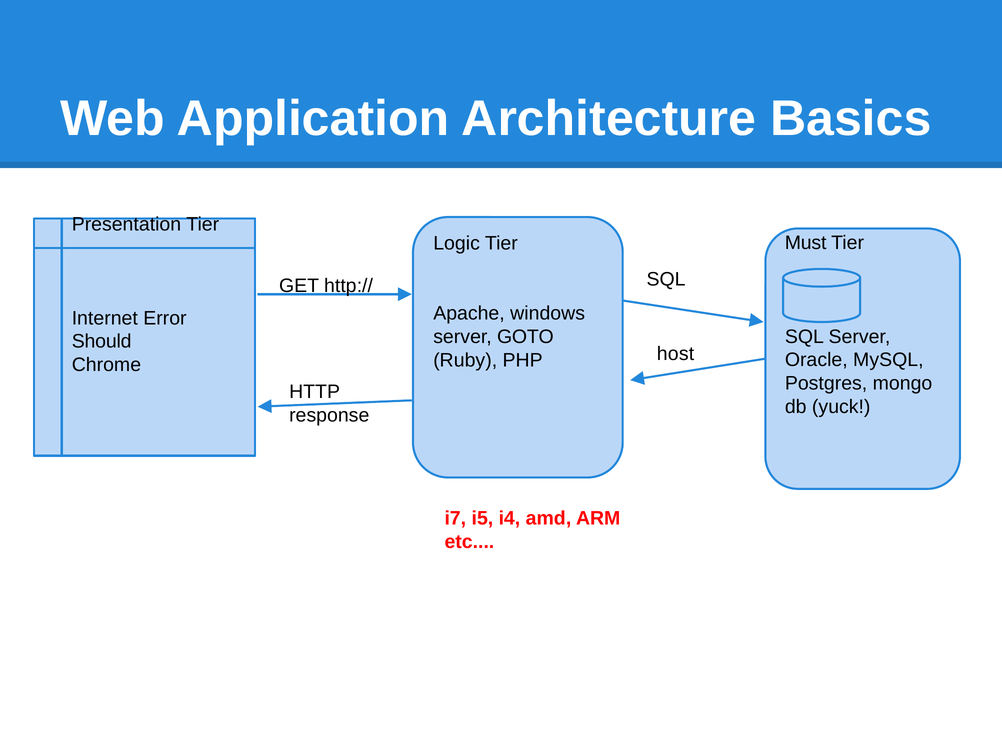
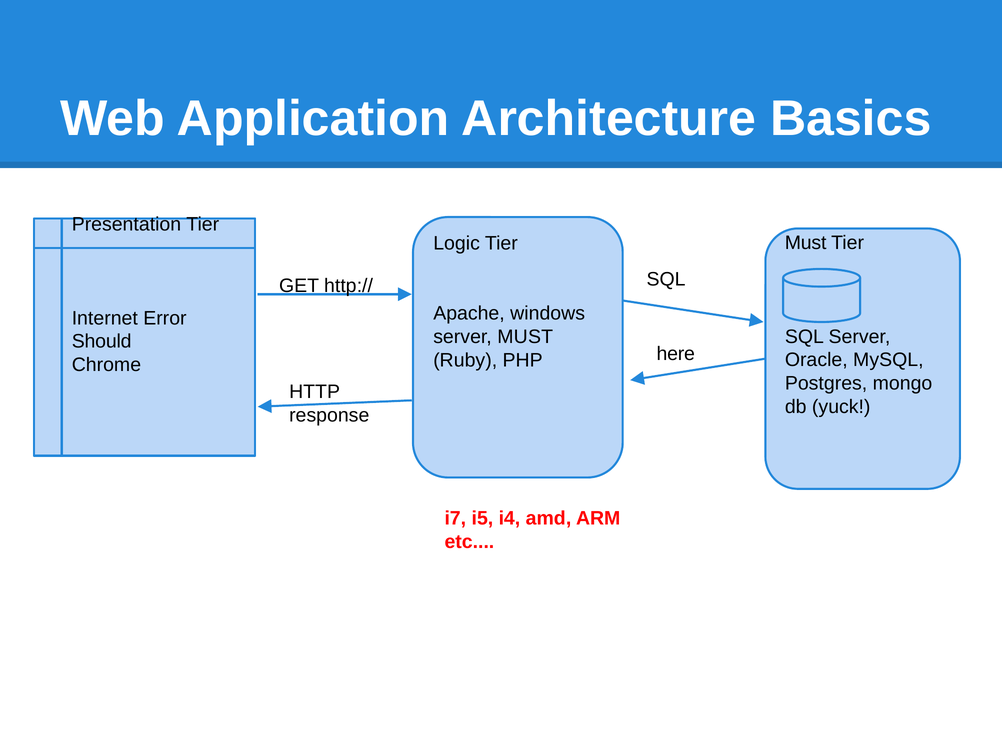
server GOTO: GOTO -> MUST
host: host -> here
